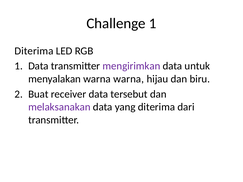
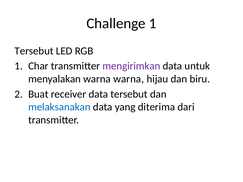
Diterima at (34, 51): Diterima -> Tersebut
1 Data: Data -> Char
melaksanakan colour: purple -> blue
